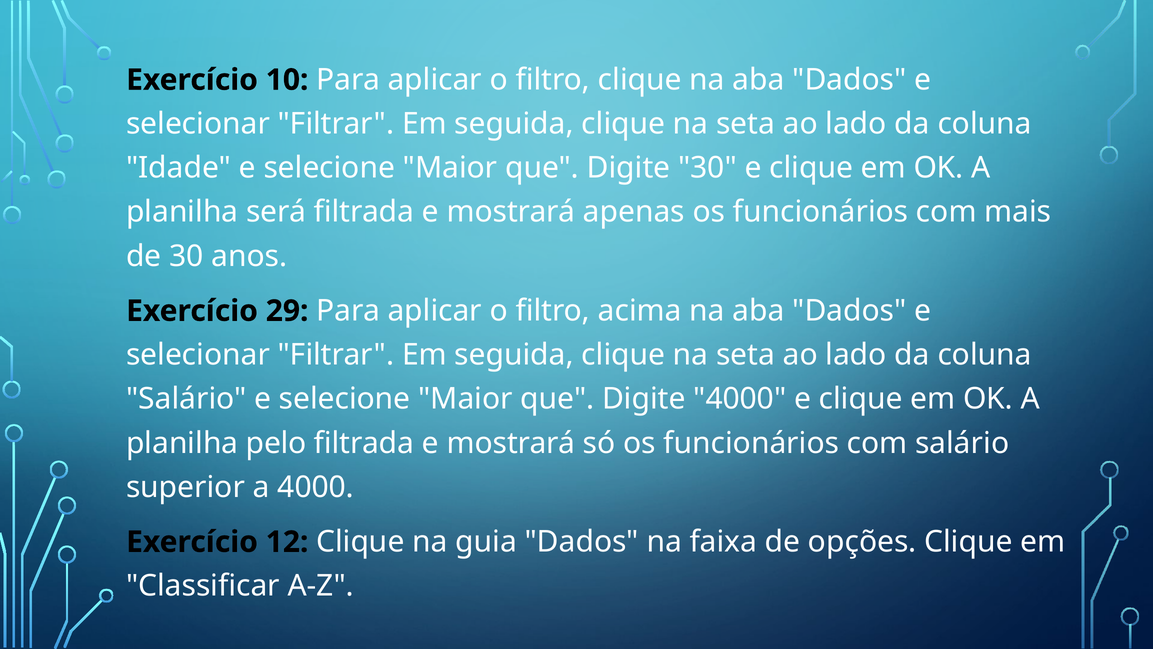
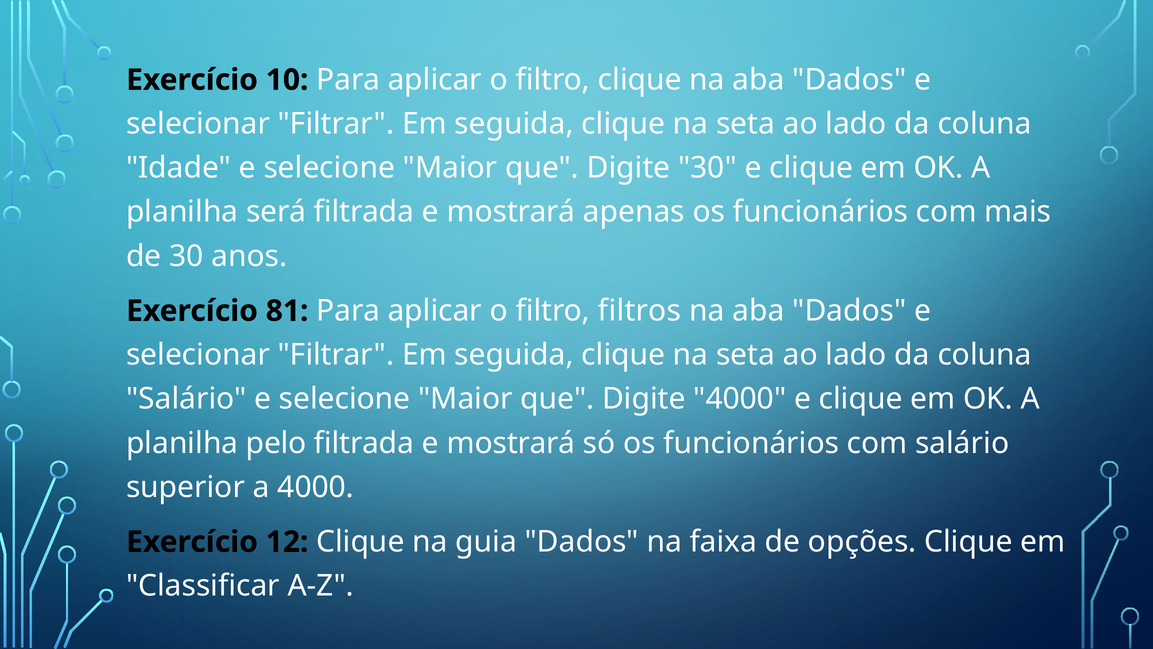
29: 29 -> 81
acima: acima -> filtros
